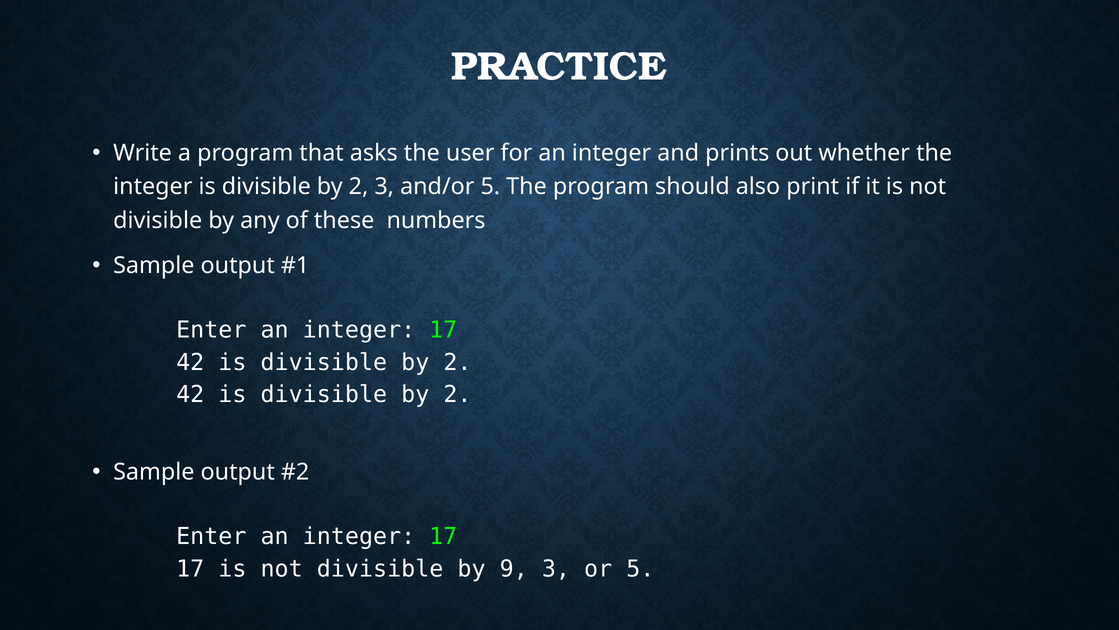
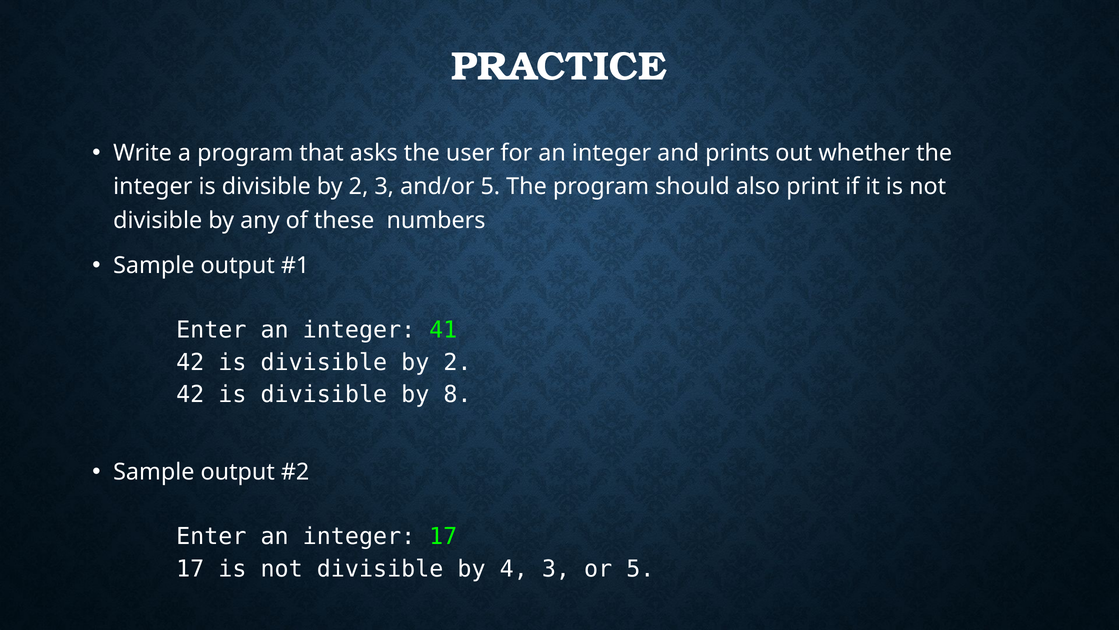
17 at (443, 330): 17 -> 41
2 at (457, 394): 2 -> 8
9: 9 -> 4
